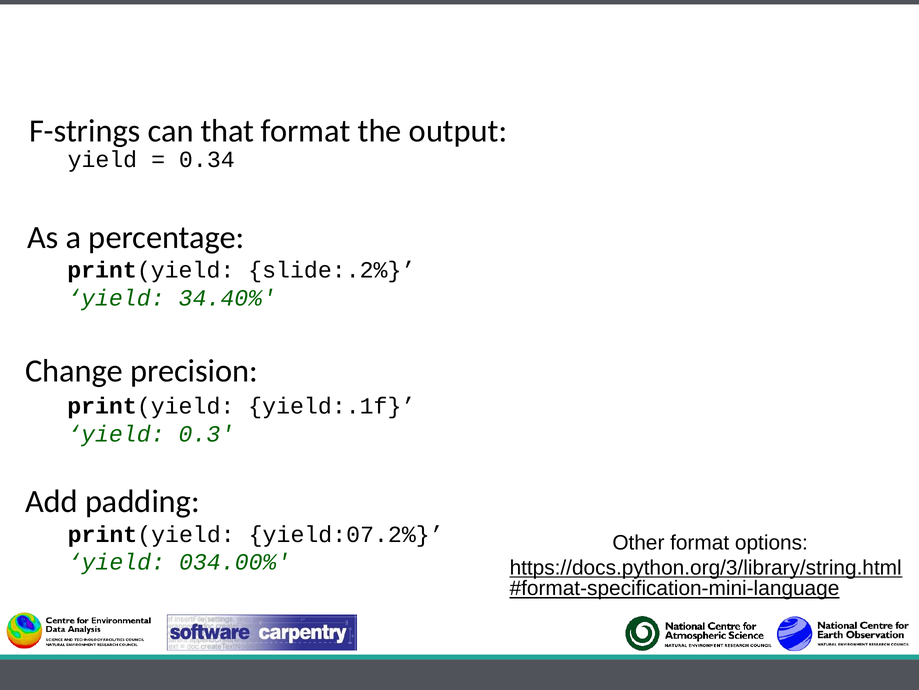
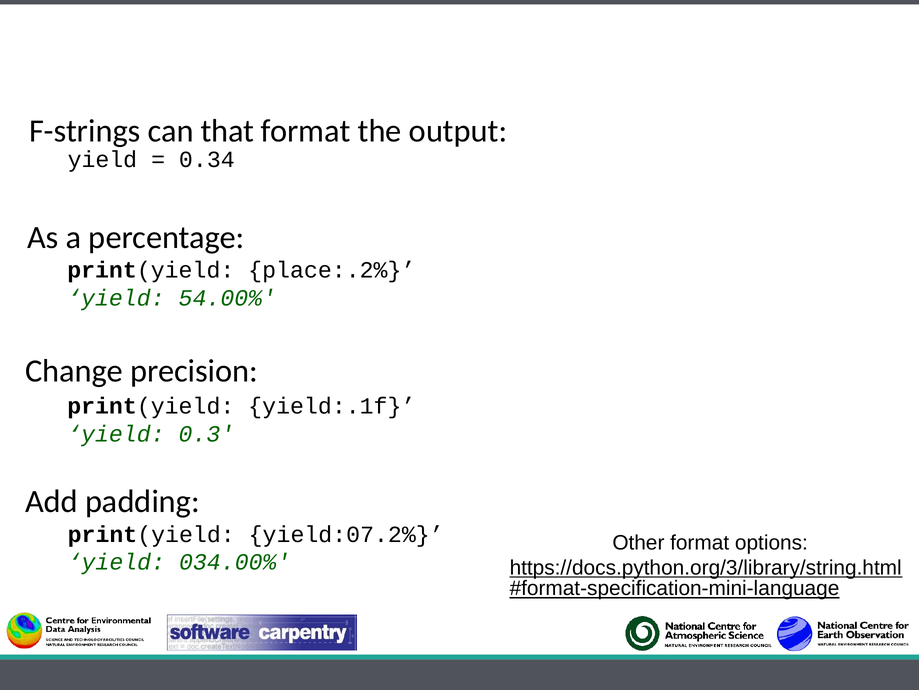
slide:.2%: slide:.2% -> place:.2%
34.40%: 34.40% -> 54.00%
